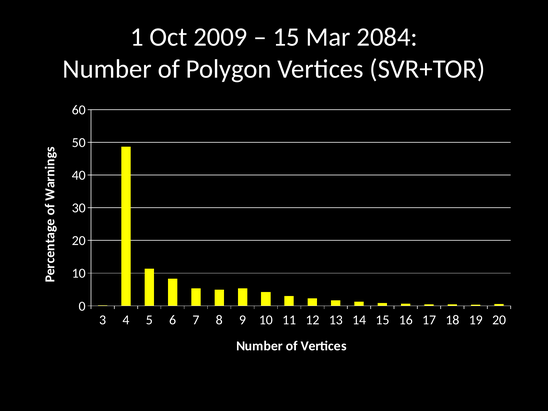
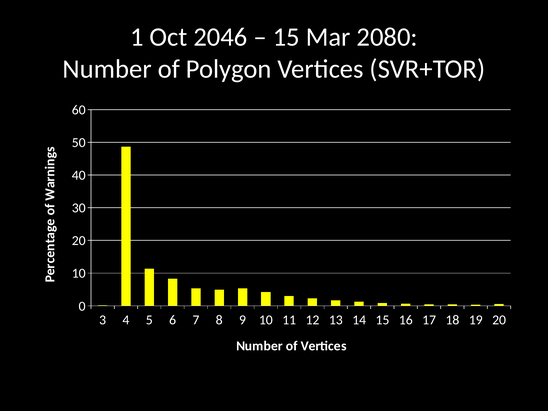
2009: 2009 -> 2046
2084: 2084 -> 2080
